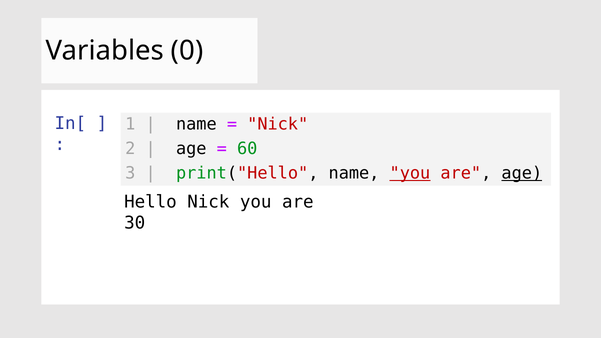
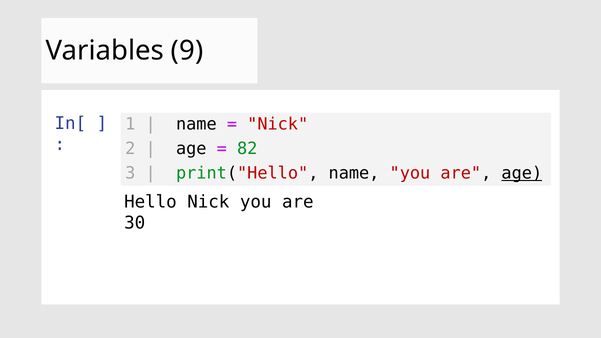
0: 0 -> 9
60: 60 -> 82
you at (410, 173) underline: present -> none
